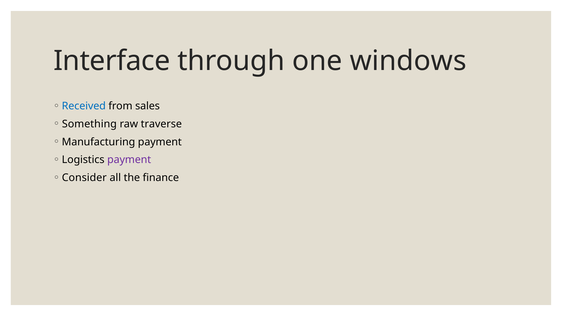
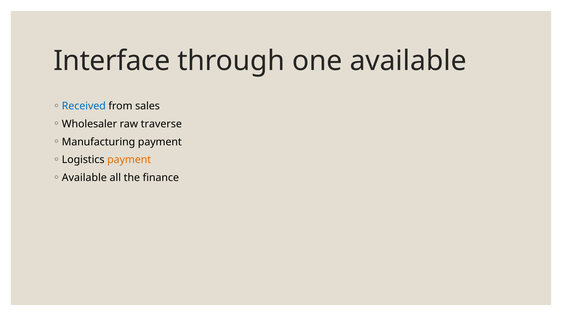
one windows: windows -> available
Something: Something -> Wholesaler
payment at (129, 160) colour: purple -> orange
Consider at (84, 178): Consider -> Available
